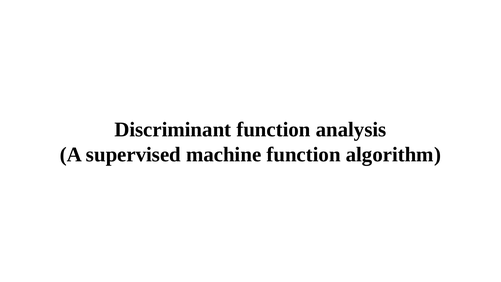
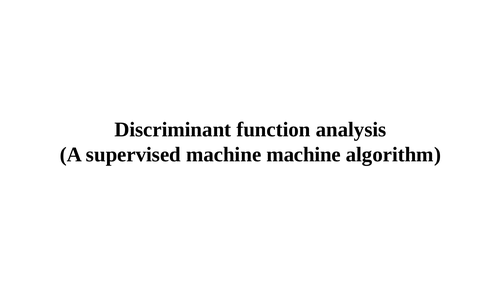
machine function: function -> machine
